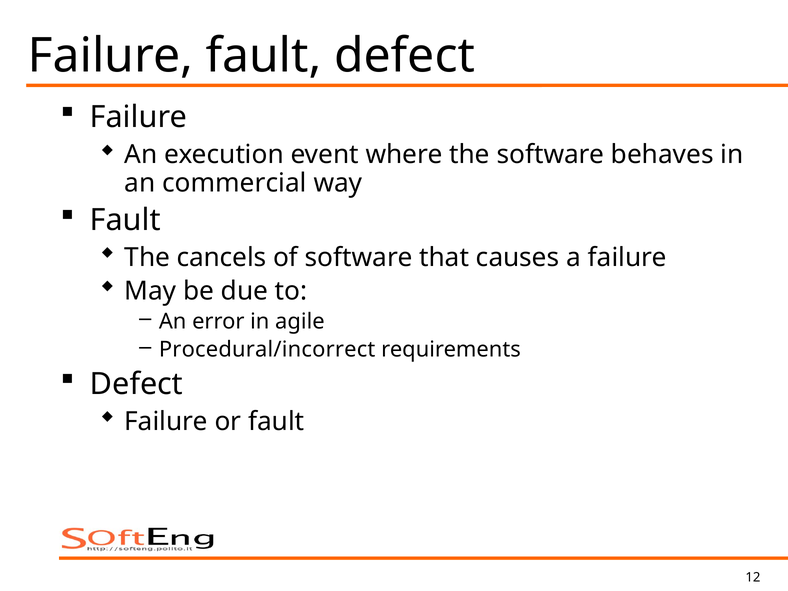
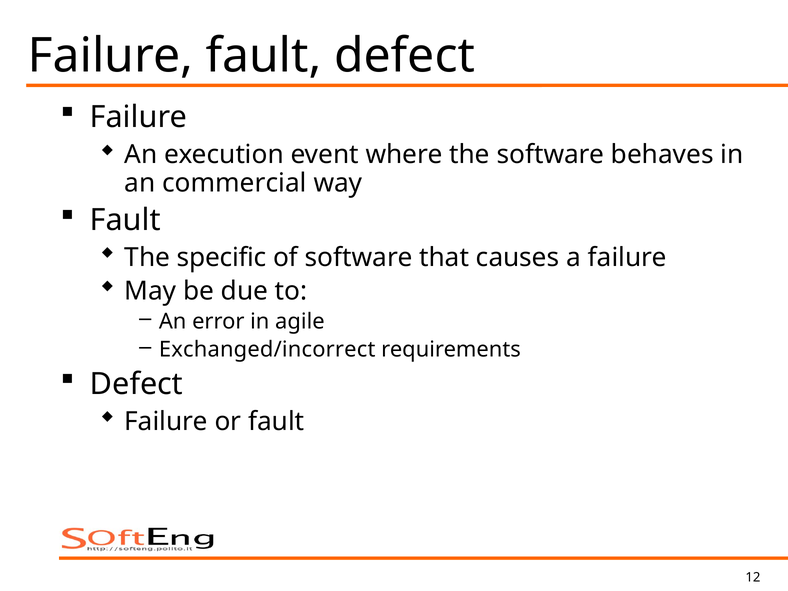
cancels: cancels -> specific
Procedural/incorrect: Procedural/incorrect -> Exchanged/incorrect
